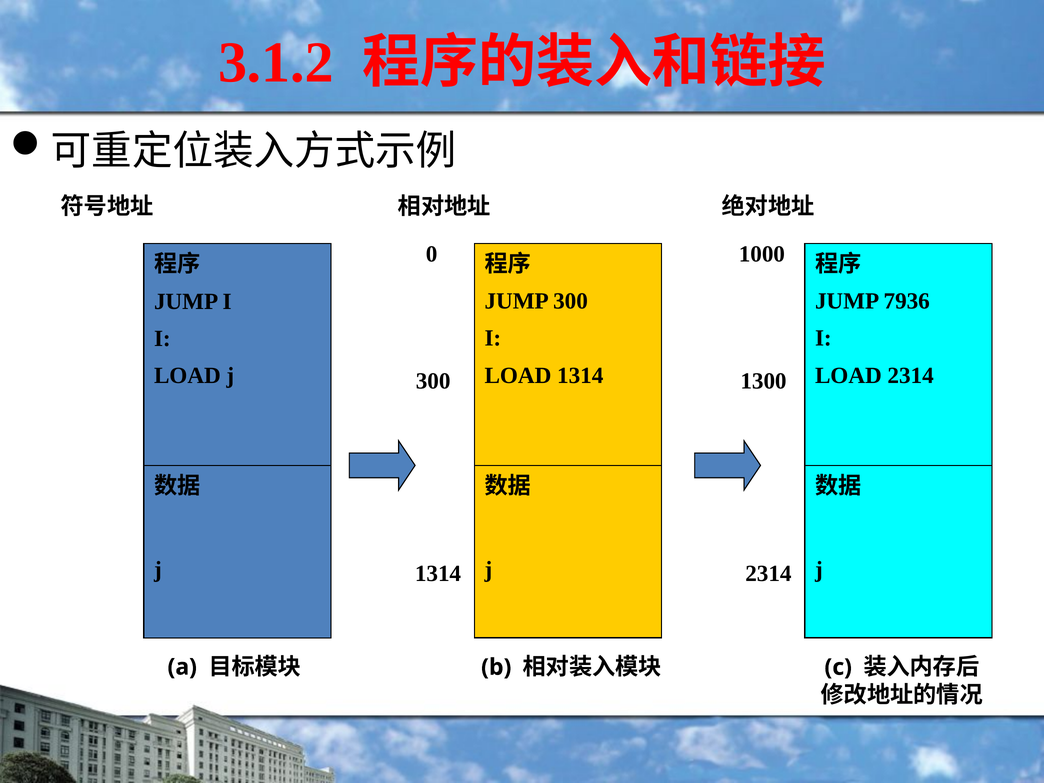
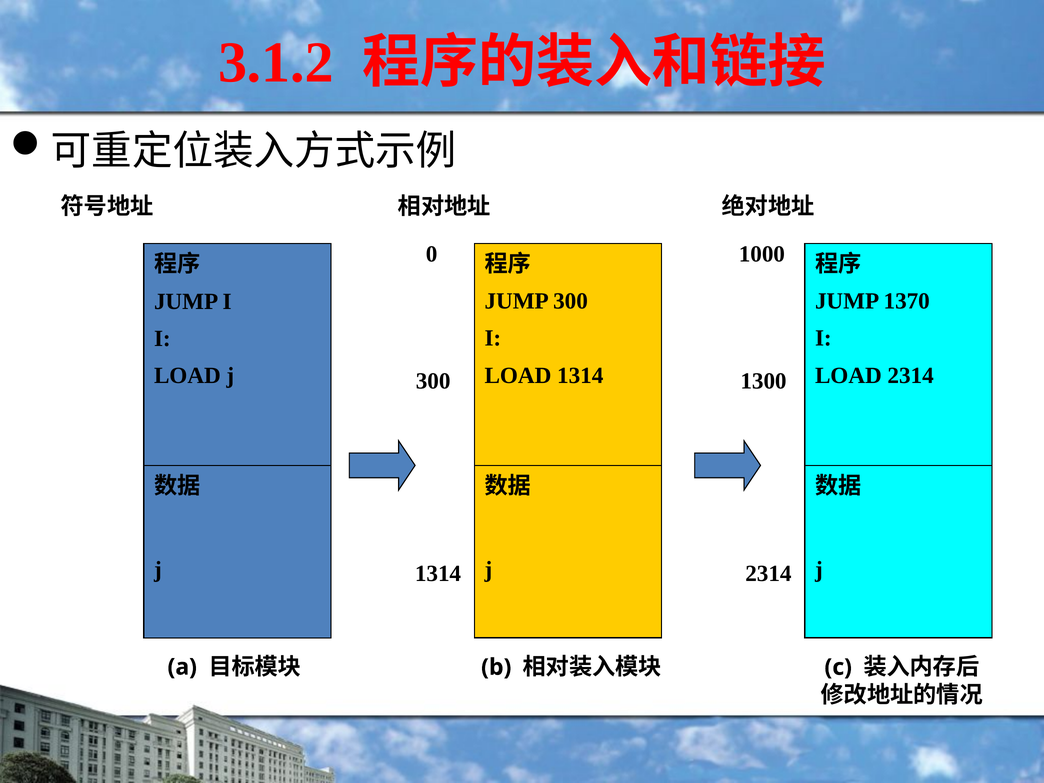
7936: 7936 -> 1370
